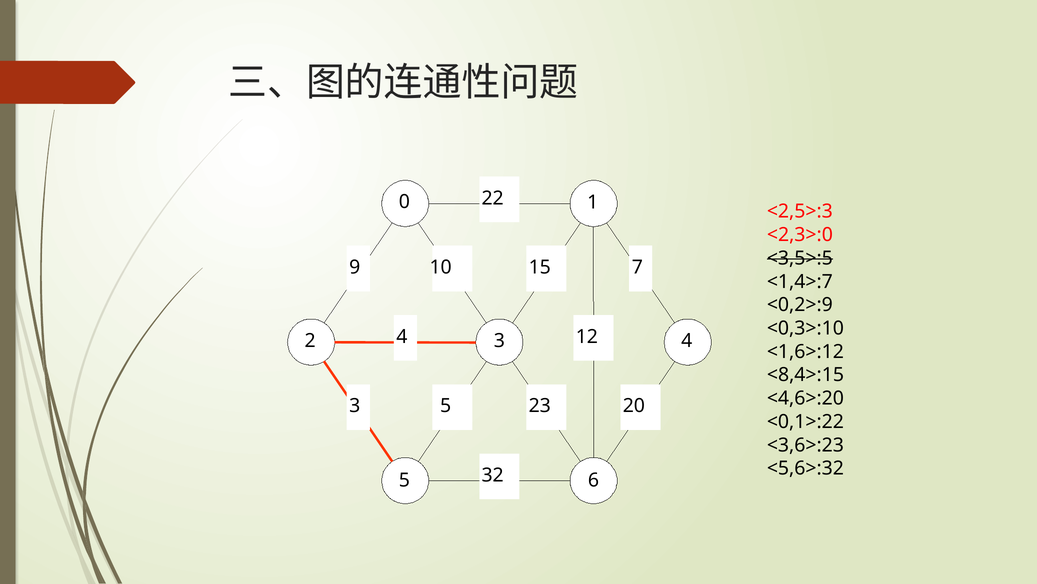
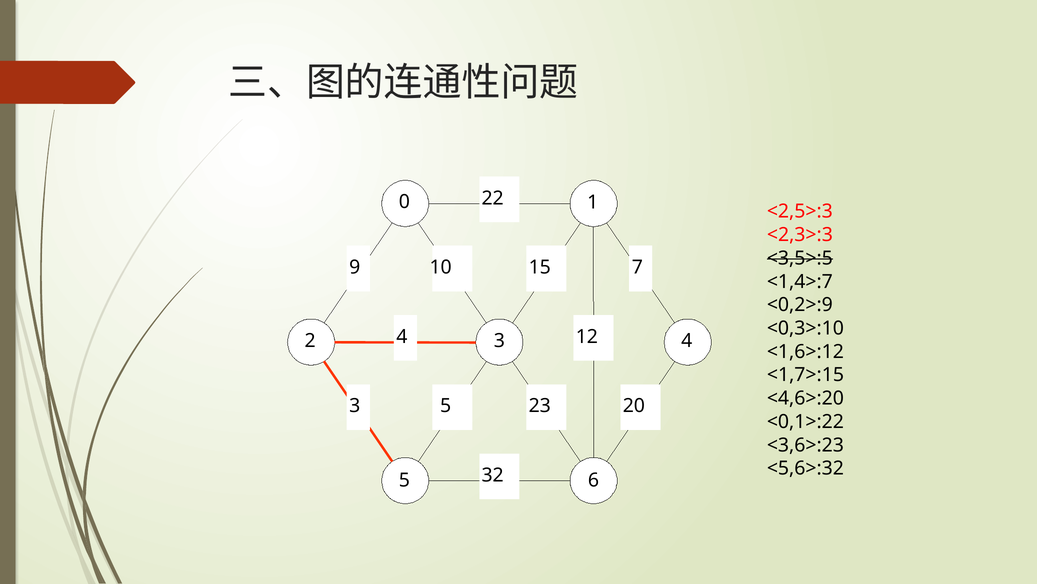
<2,3>:0: <2,3>:0 -> <2,3>:3
<8,4>:15: <8,4>:15 -> <1,7>:15
